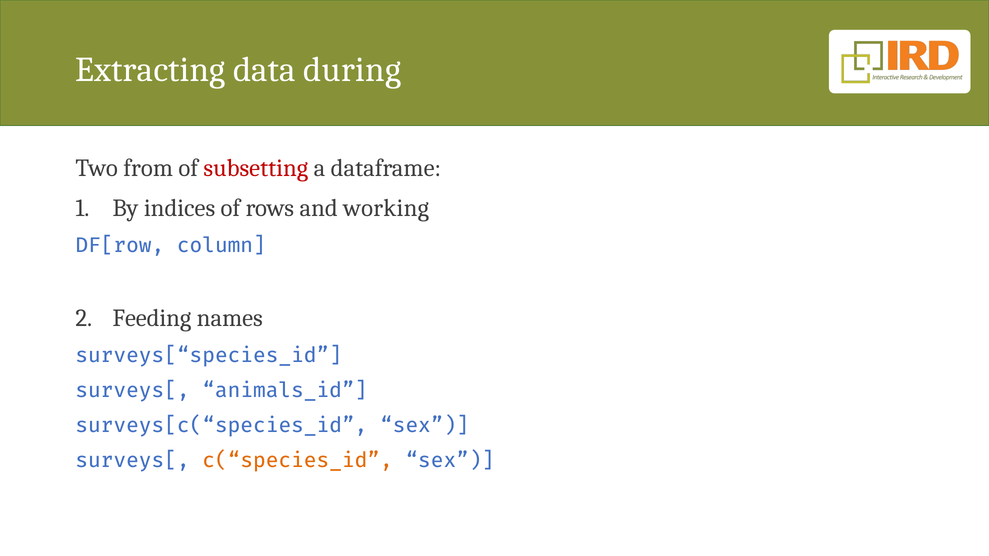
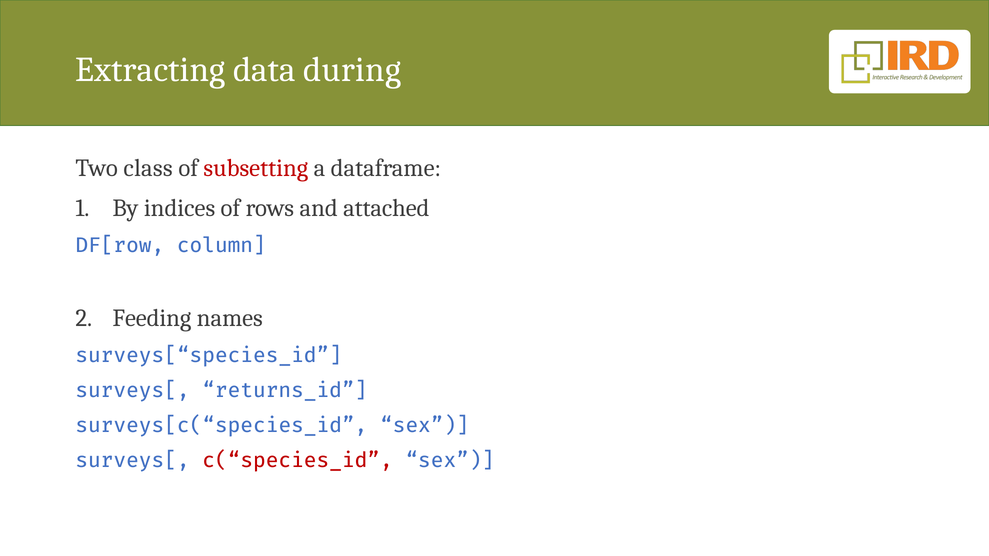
from: from -> class
working: working -> attached
animals_id: animals_id -> returns_id
c(“species_id colour: orange -> red
